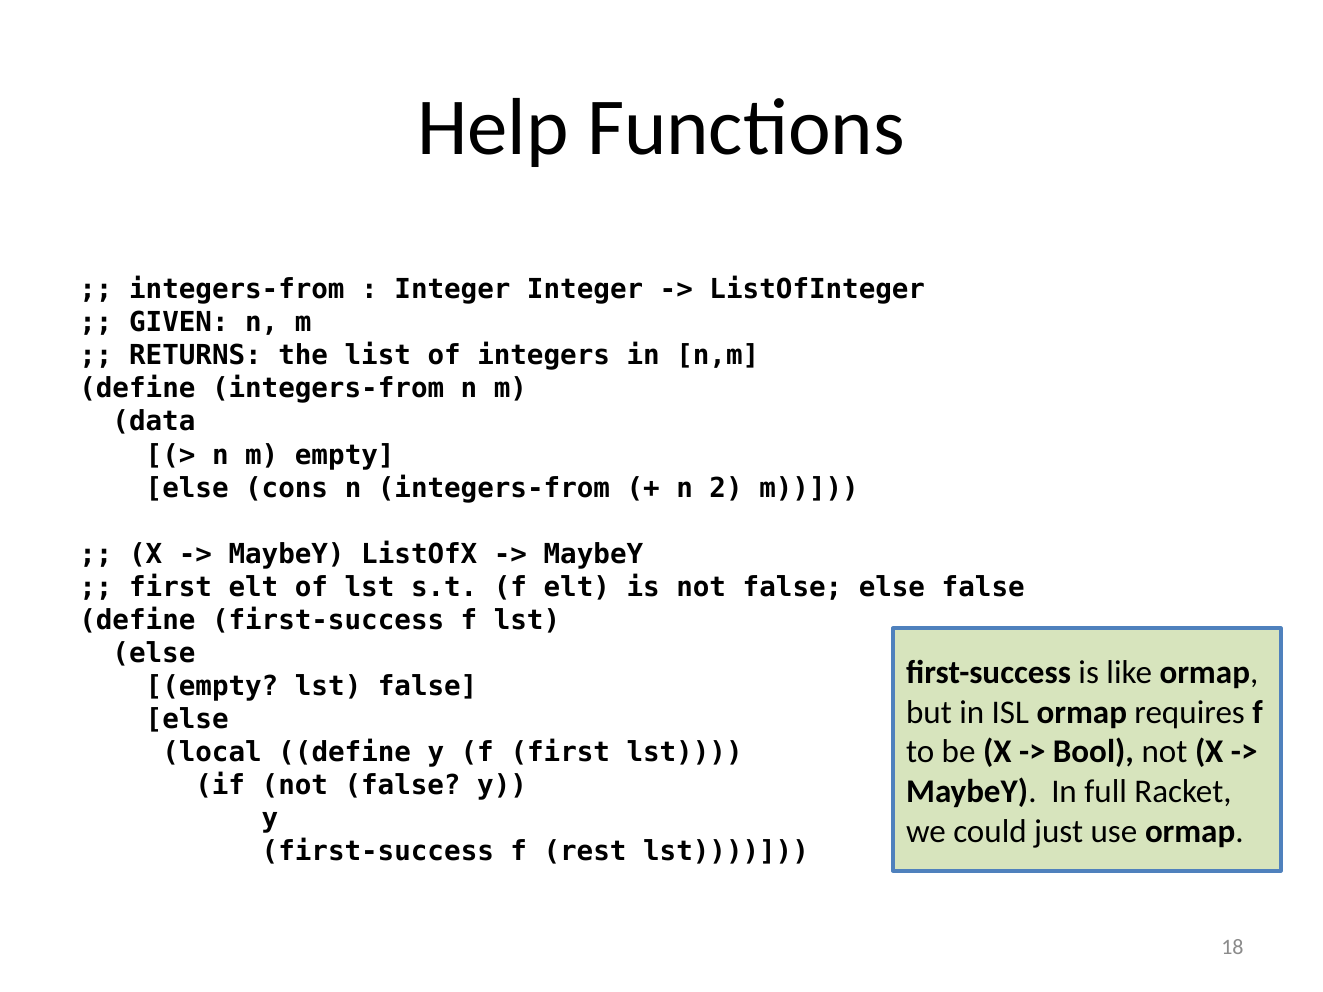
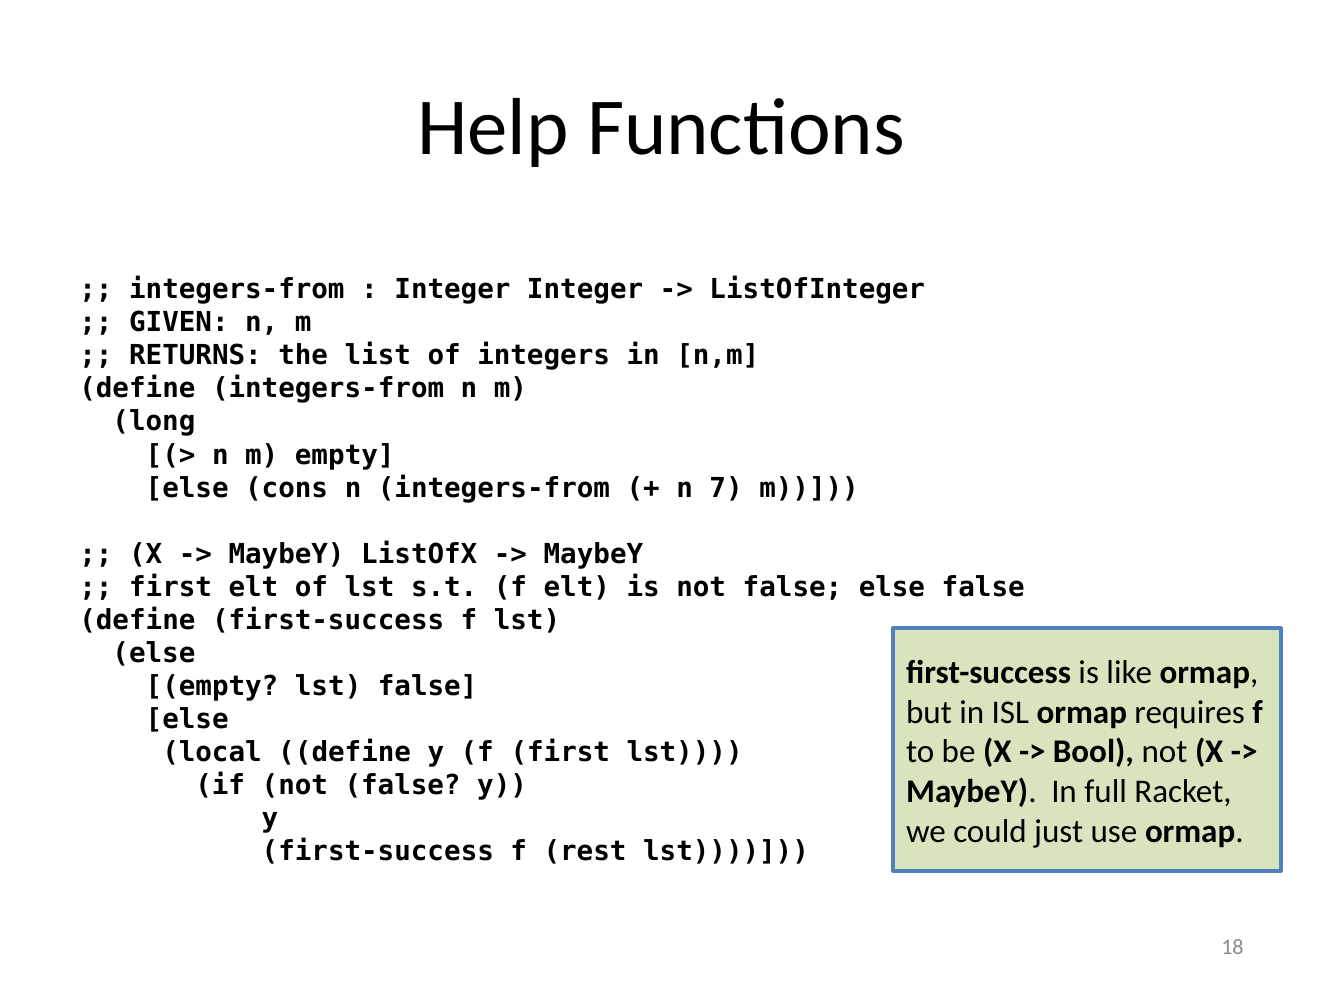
data: data -> long
2: 2 -> 7
